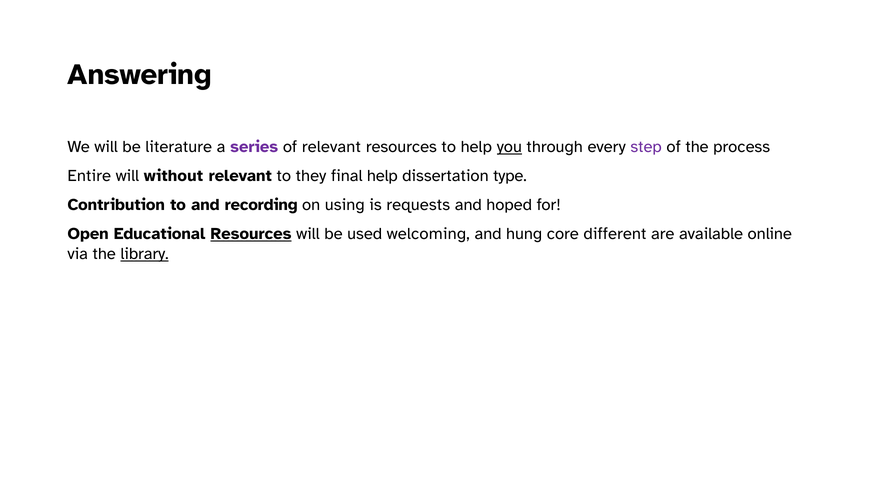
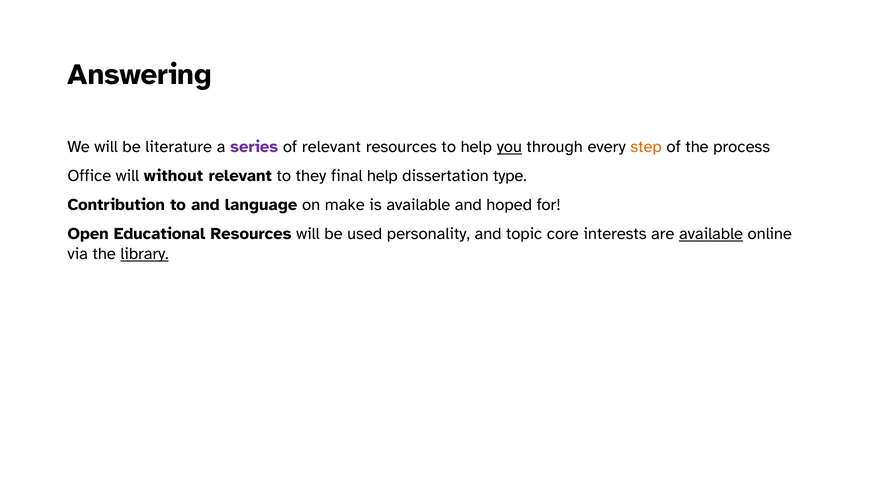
step colour: purple -> orange
Entire: Entire -> Office
recording: recording -> language
using: using -> make
is requests: requests -> available
Resources at (251, 234) underline: present -> none
welcoming: welcoming -> personality
hung: hung -> topic
different: different -> interests
available at (711, 234) underline: none -> present
